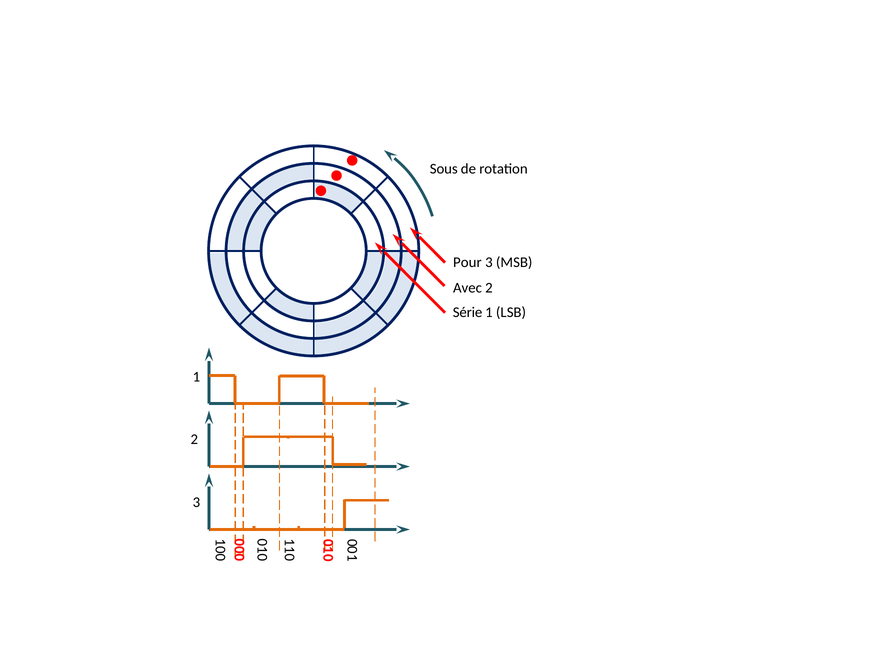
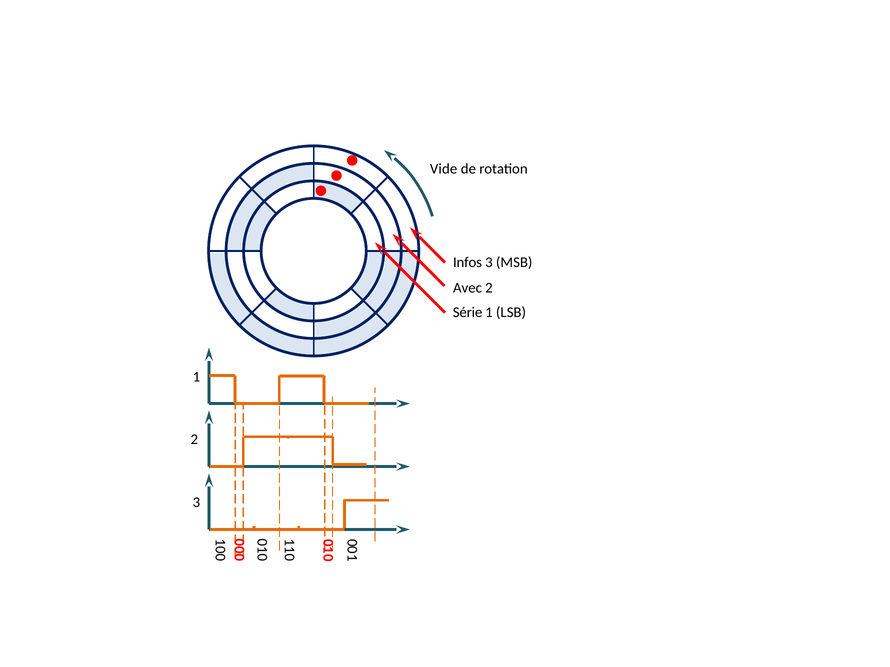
Sous: Sous -> Vide
Pour: Pour -> Infos
